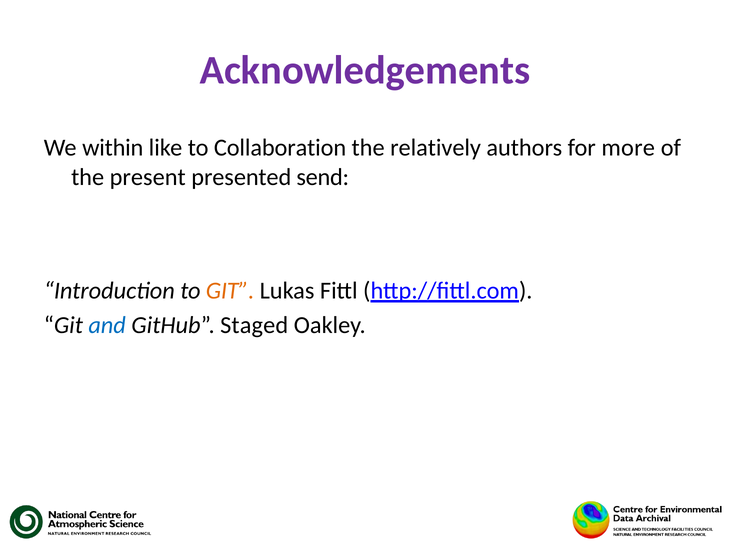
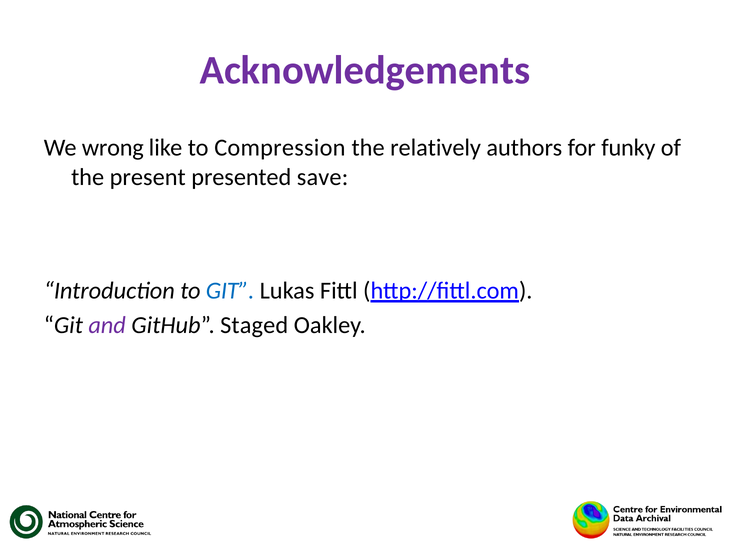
within: within -> wrong
Collaboration: Collaboration -> Compression
more: more -> funky
send: send -> save
GIT at (230, 290) colour: orange -> blue
and colour: blue -> purple
